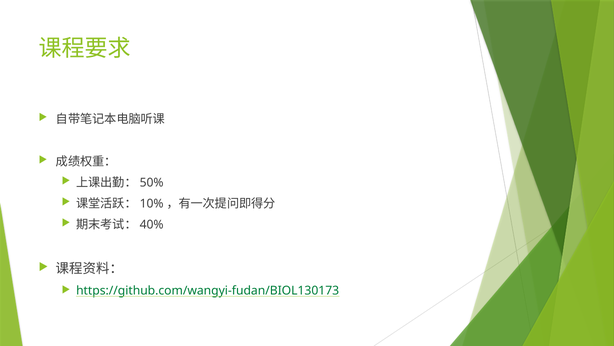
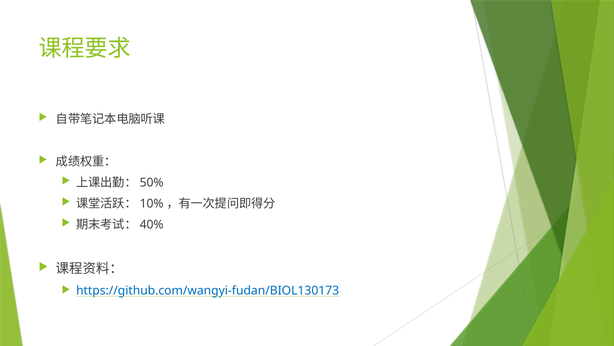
https://github.com/wangyi-fudan/BIOL130173 colour: green -> blue
